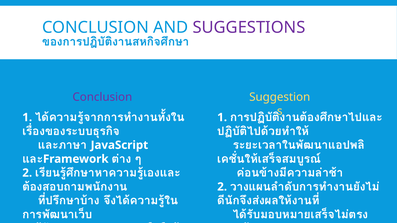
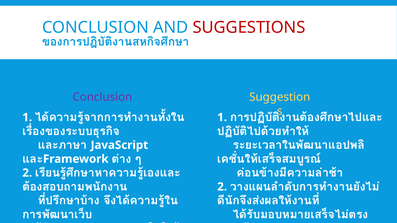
SUGGESTIONS colour: purple -> red
